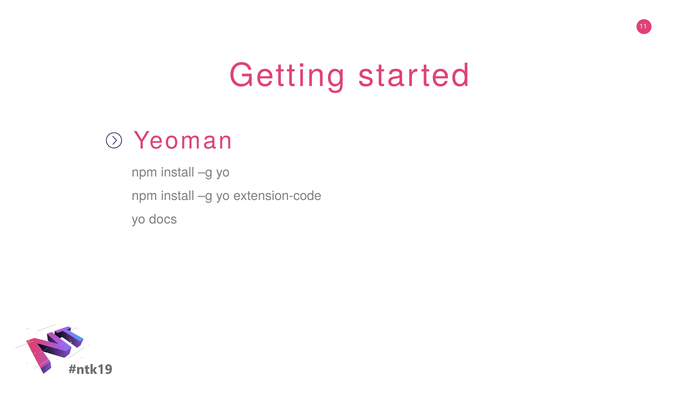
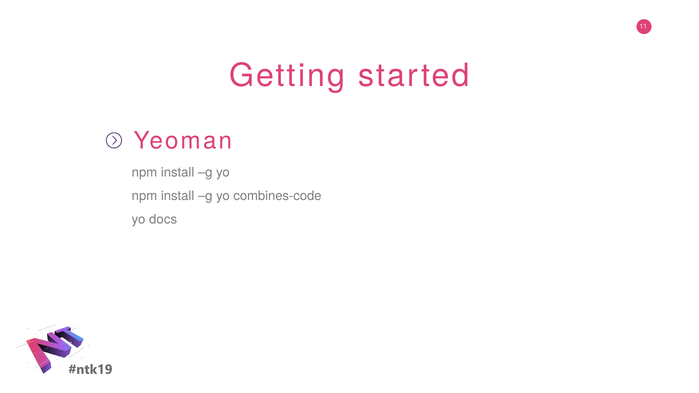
extension-code: extension-code -> combines-code
